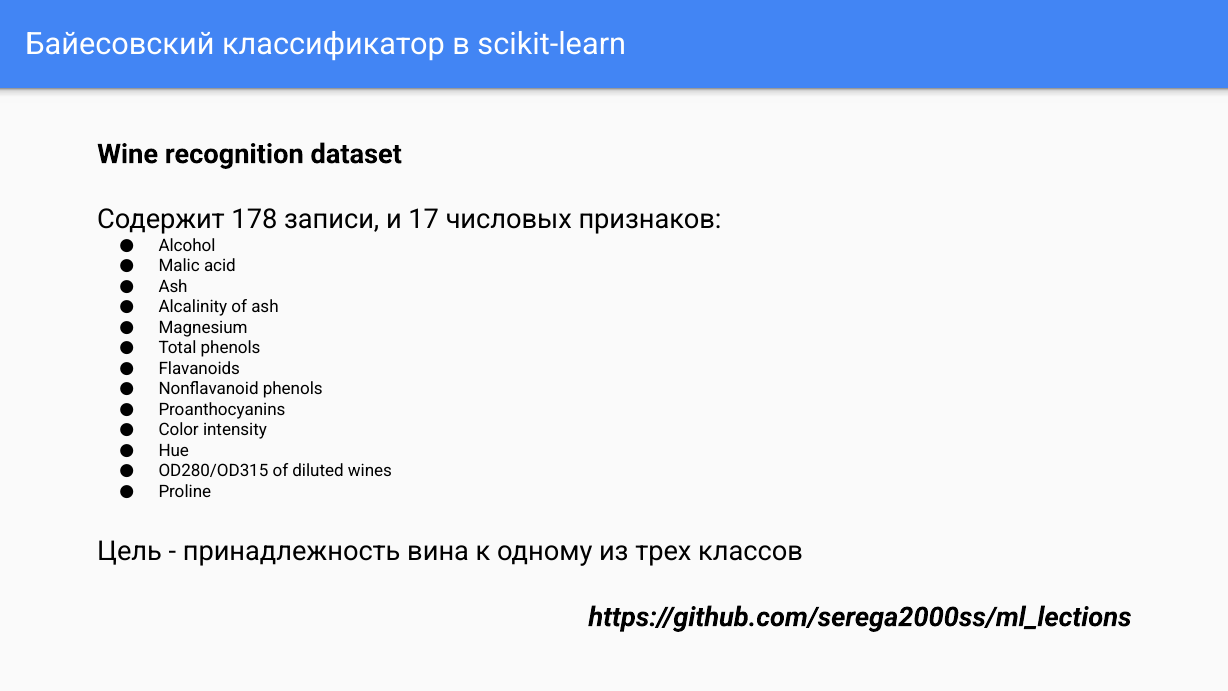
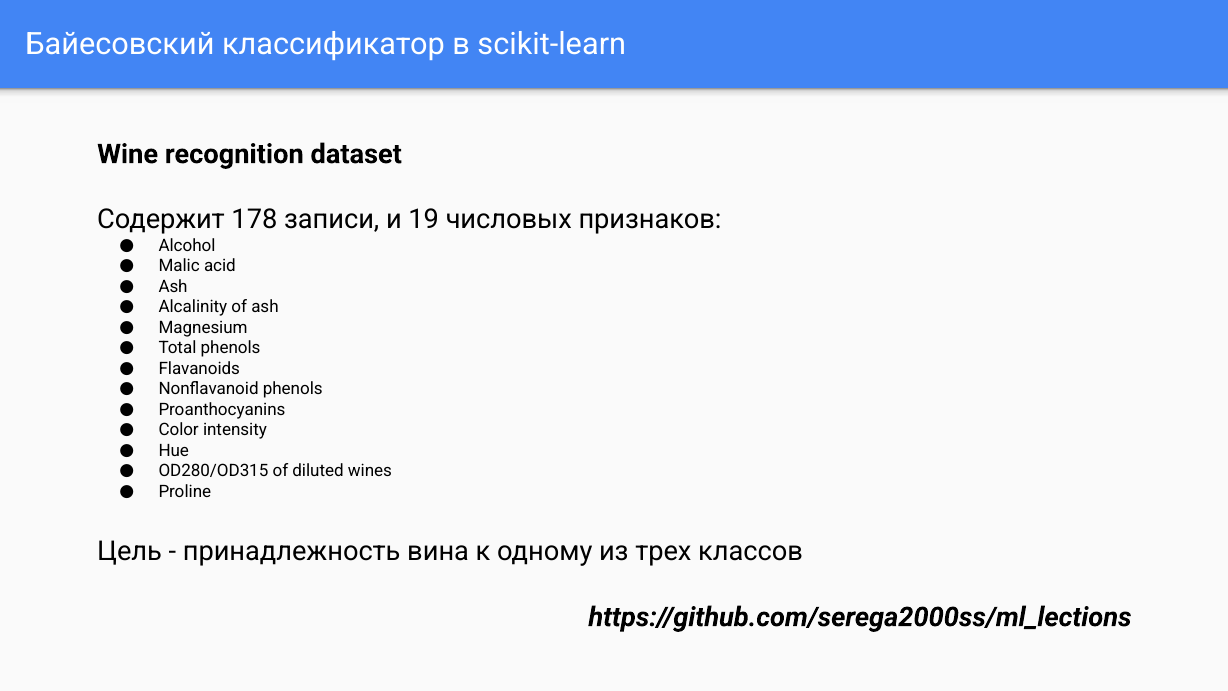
17: 17 -> 19
